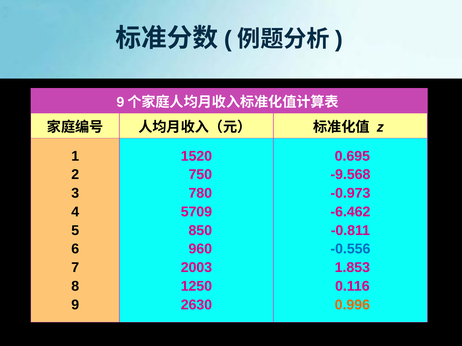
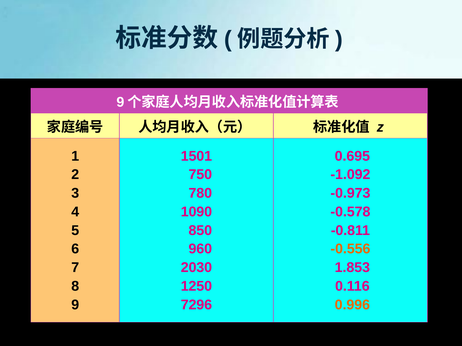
1520: 1520 -> 1501
-9.568: -9.568 -> -1.092
5709: 5709 -> 1090
-6.462: -6.462 -> -0.578
-0.556 colour: blue -> orange
2003: 2003 -> 2030
2630: 2630 -> 7296
